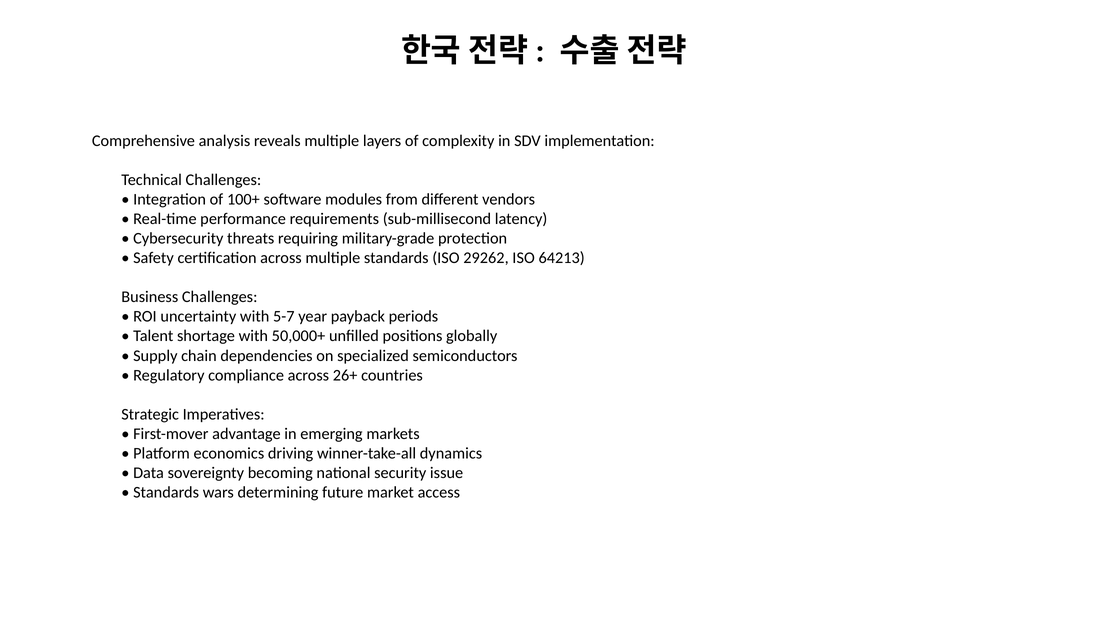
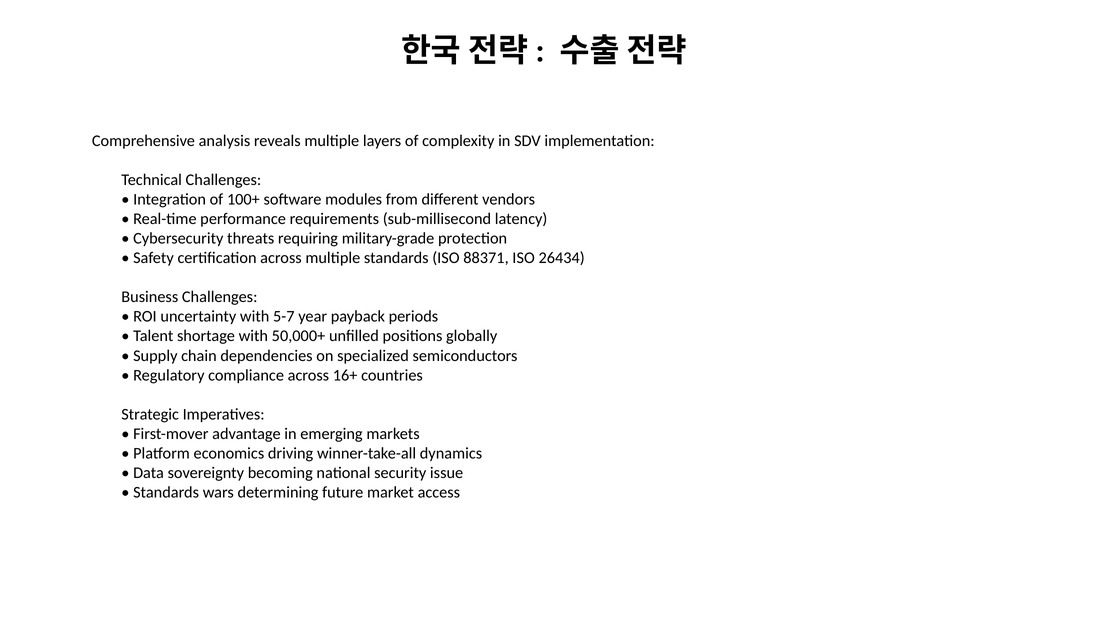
29262: 29262 -> 88371
64213: 64213 -> 26434
26+: 26+ -> 16+
